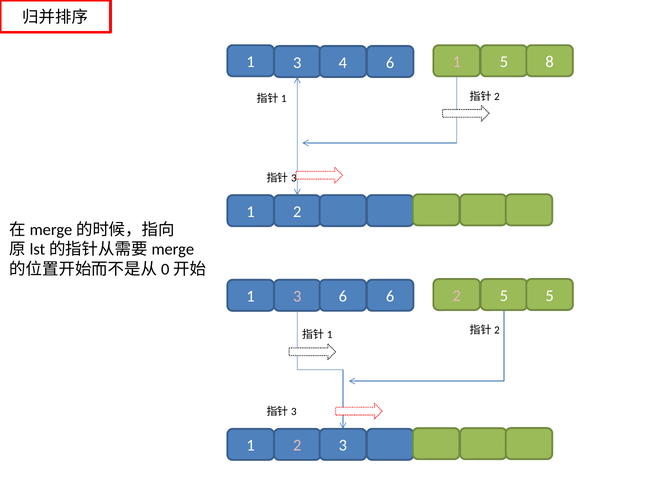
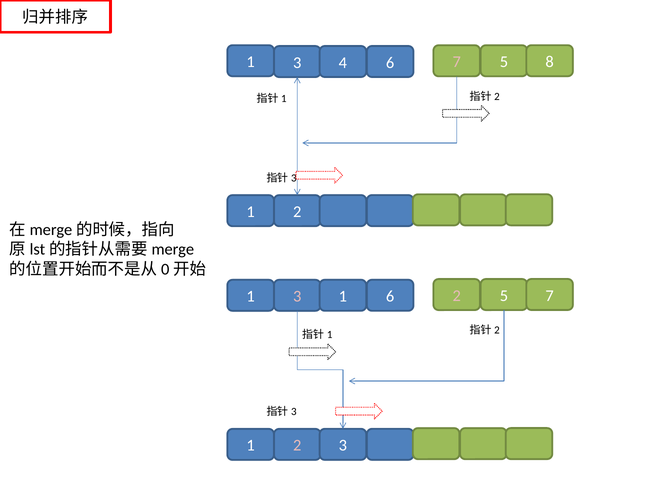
6 1: 1 -> 7
3 6: 6 -> 1
5 5: 5 -> 7
